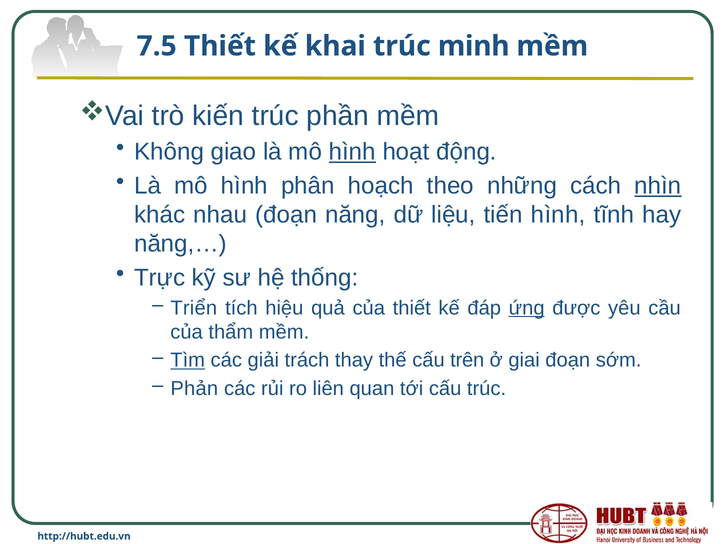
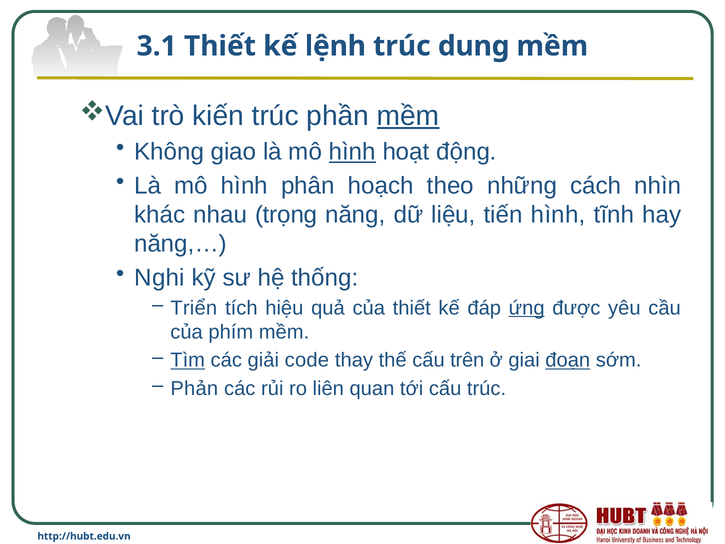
7.5: 7.5 -> 3.1
khai: khai -> lệnh
minh: minh -> dung
mềm at (408, 116) underline: none -> present
nhìn underline: present -> none
nhau đoạn: đoạn -> trọng
Trực: Trực -> Nghi
thẩm: thẩm -> phím
trách: trách -> code
đoạn at (568, 360) underline: none -> present
